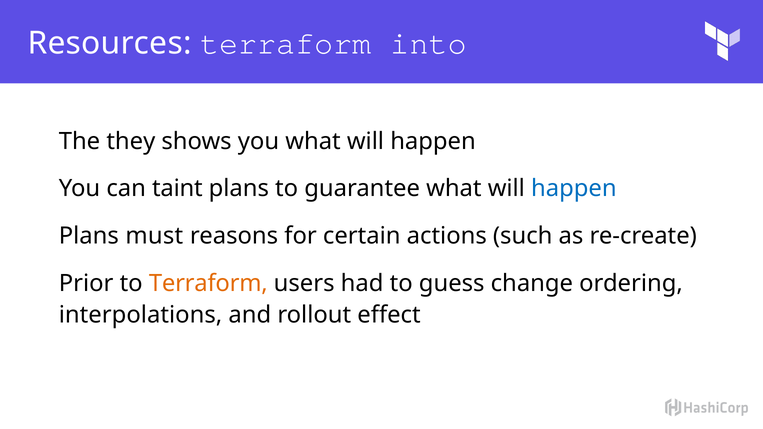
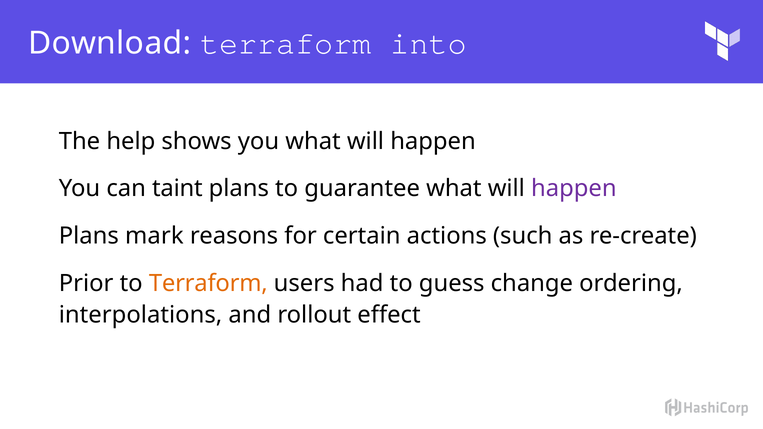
Resources: Resources -> Download
they: they -> help
happen at (574, 189) colour: blue -> purple
must: must -> mark
